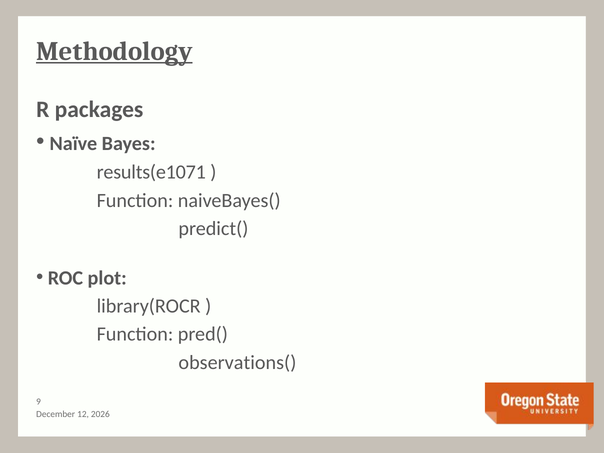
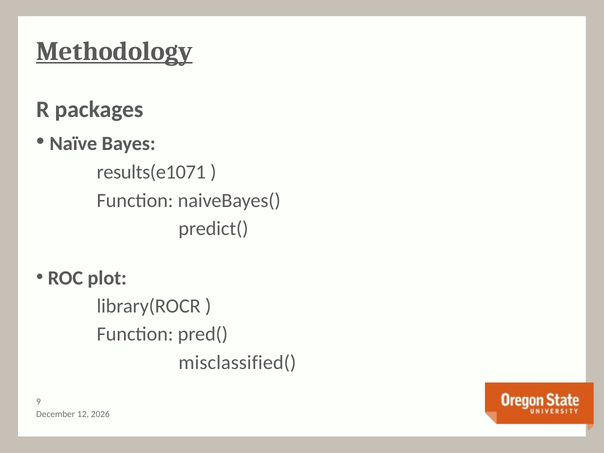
observations(: observations( -> misclassified(
